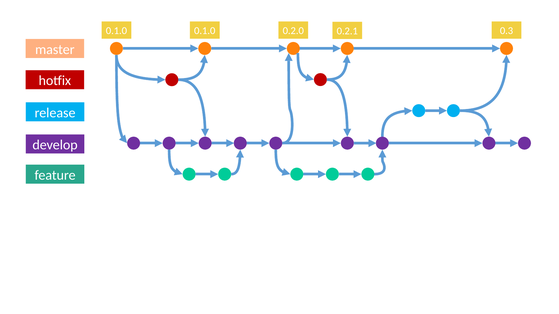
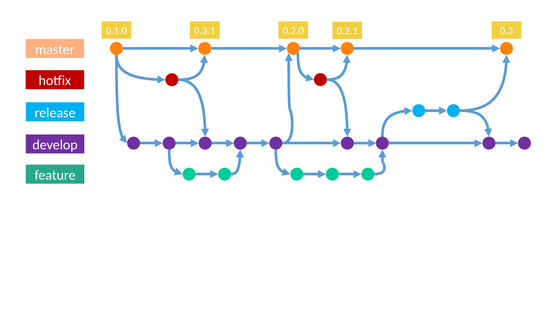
0.1.0 at (205, 31): 0.1.0 -> 0.3.1
